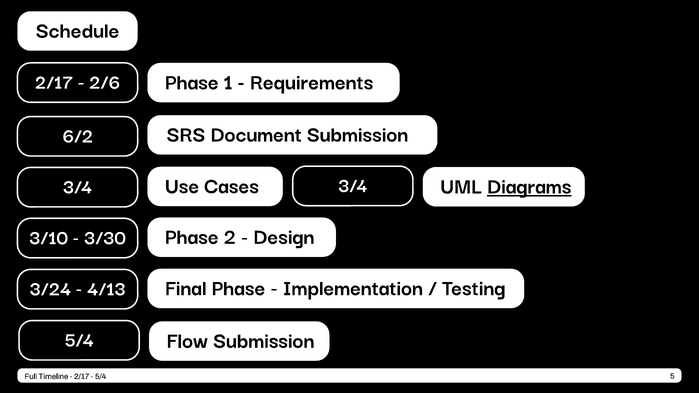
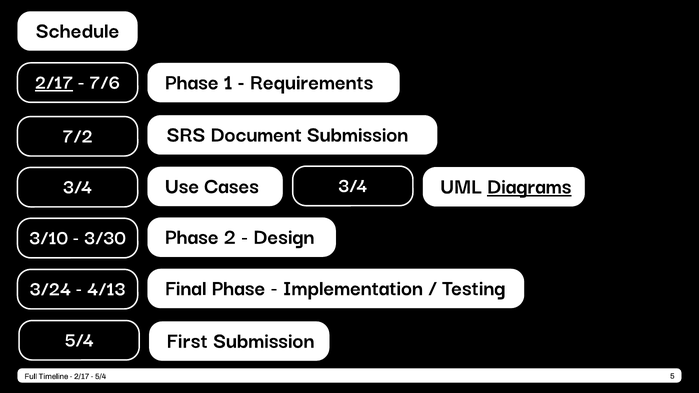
2/17 at (54, 82) underline: none -> present
2/6: 2/6 -> 7/6
6/2: 6/2 -> 7/2
Flow: Flow -> First
